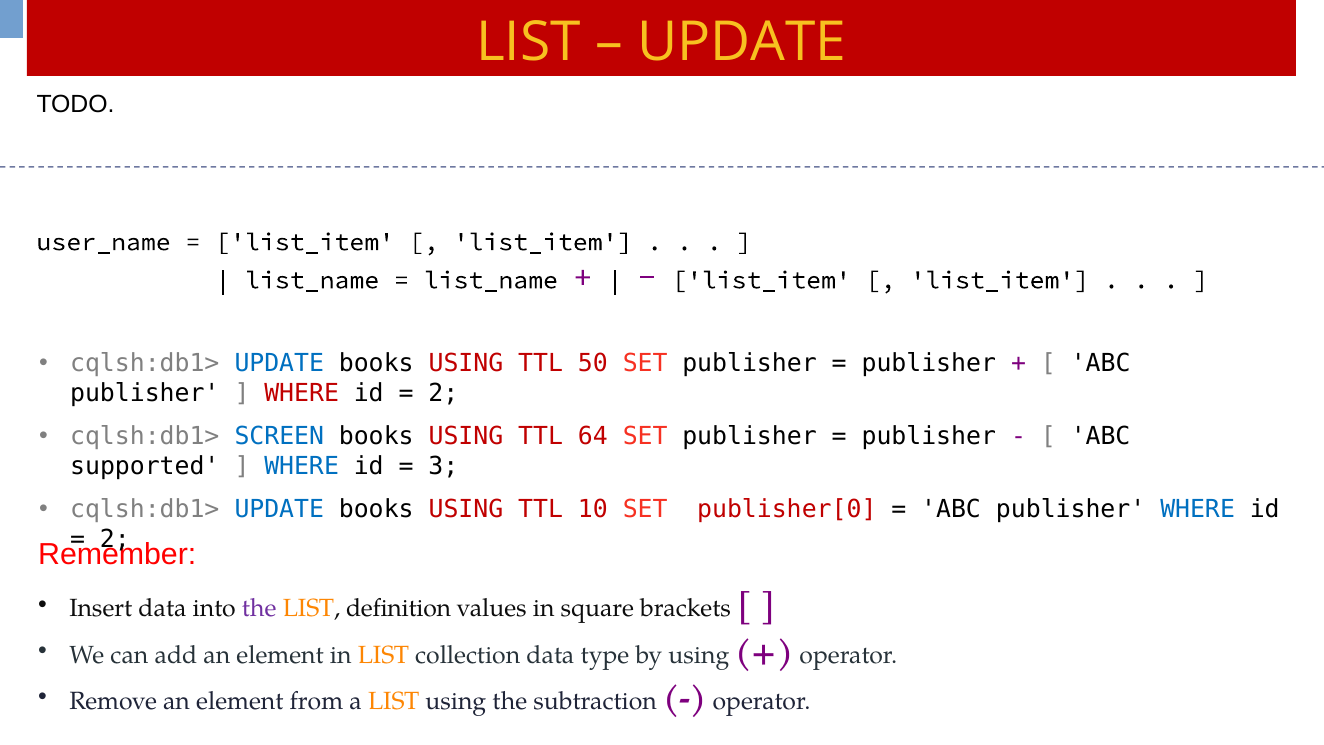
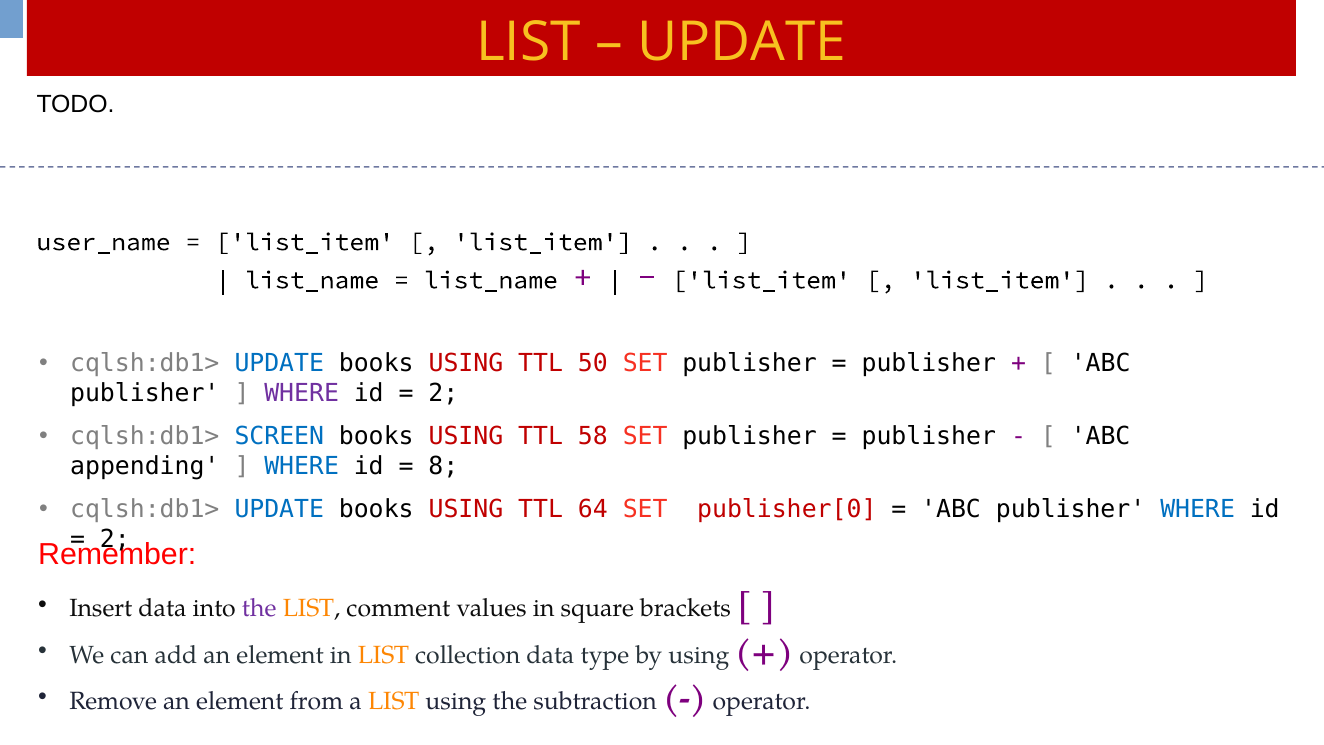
WHERE at (302, 393) colour: red -> purple
64: 64 -> 58
supported: supported -> appending
3: 3 -> 8
10: 10 -> 64
definition: definition -> comment
